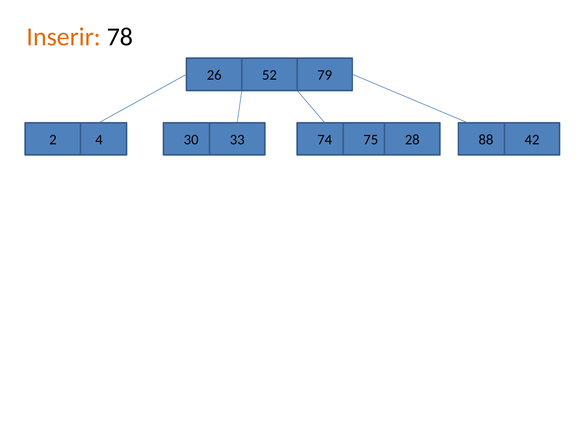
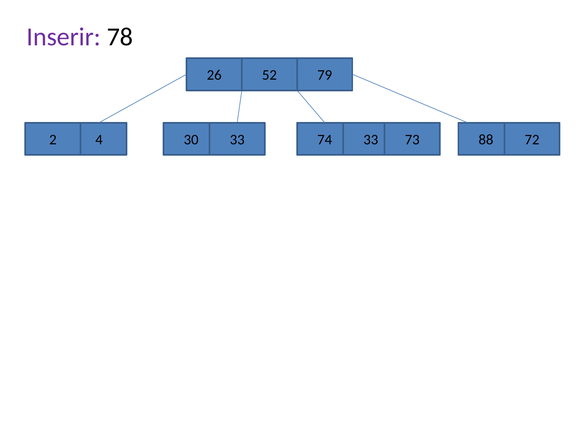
Inserir colour: orange -> purple
74 75: 75 -> 33
28: 28 -> 73
42: 42 -> 72
